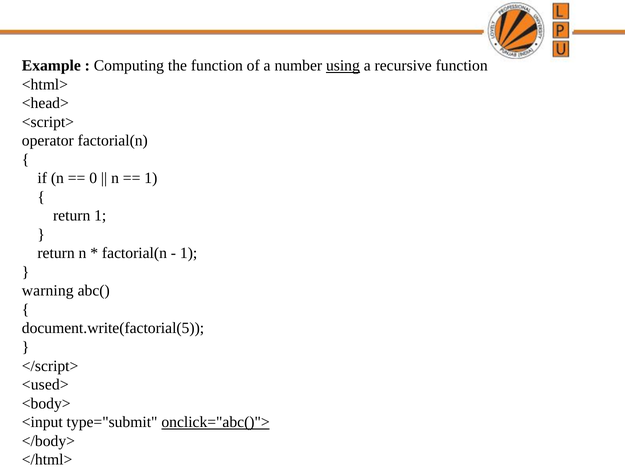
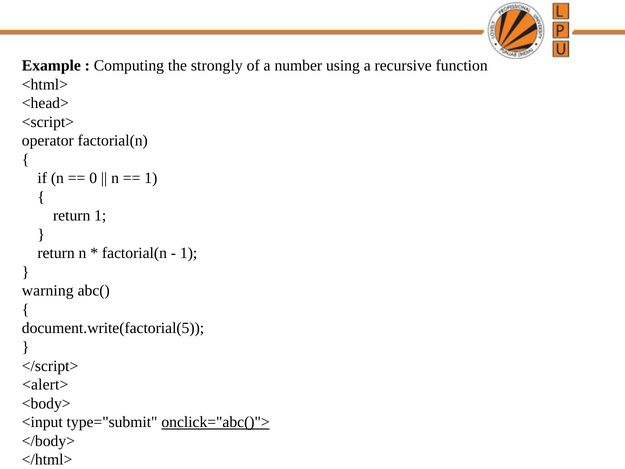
the function: function -> strongly
using underline: present -> none
<used>: <used> -> <alert>
